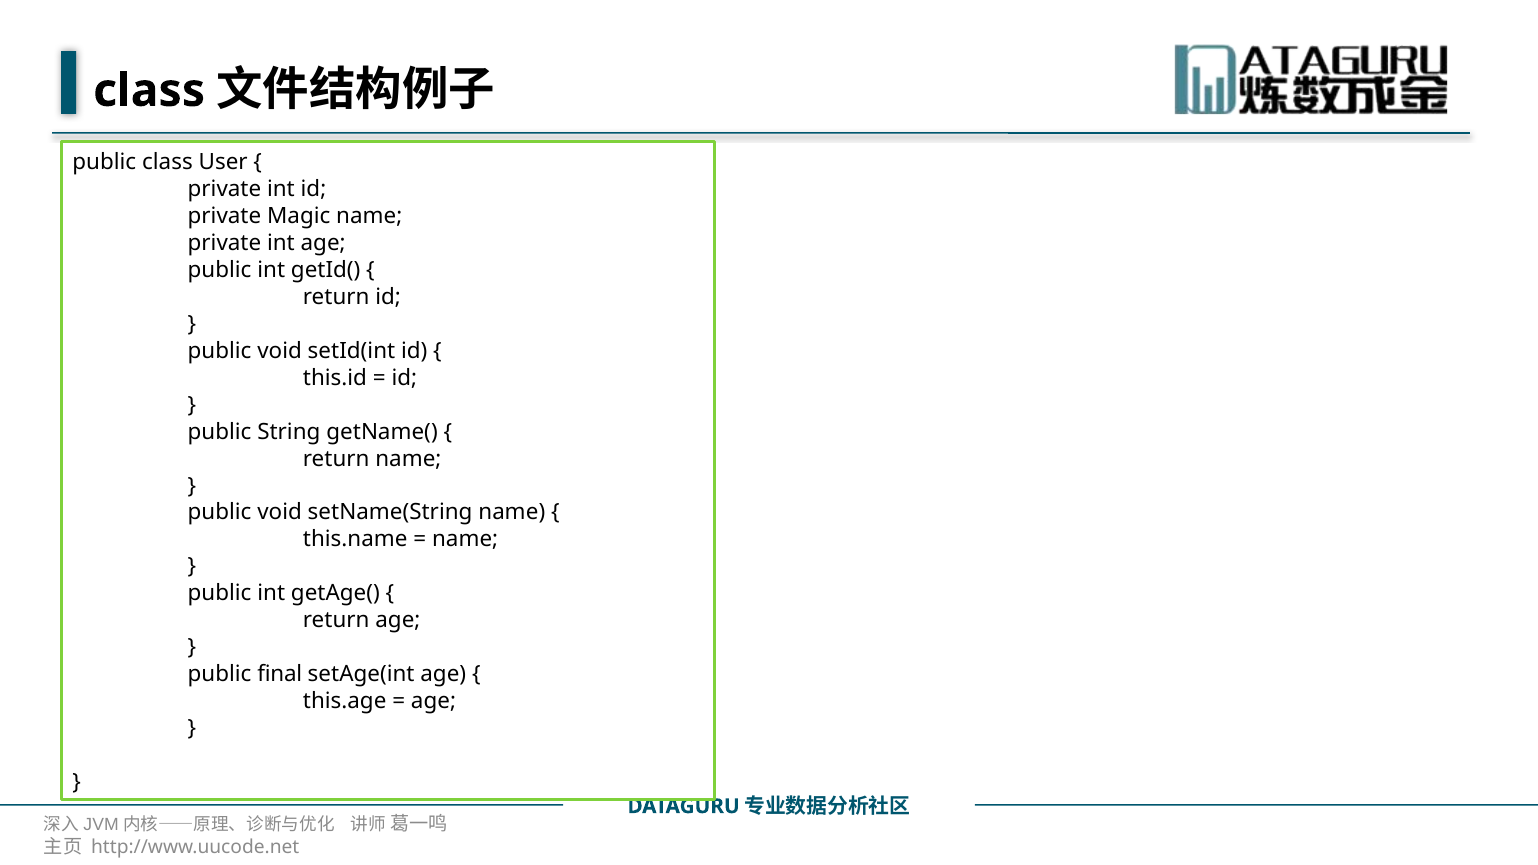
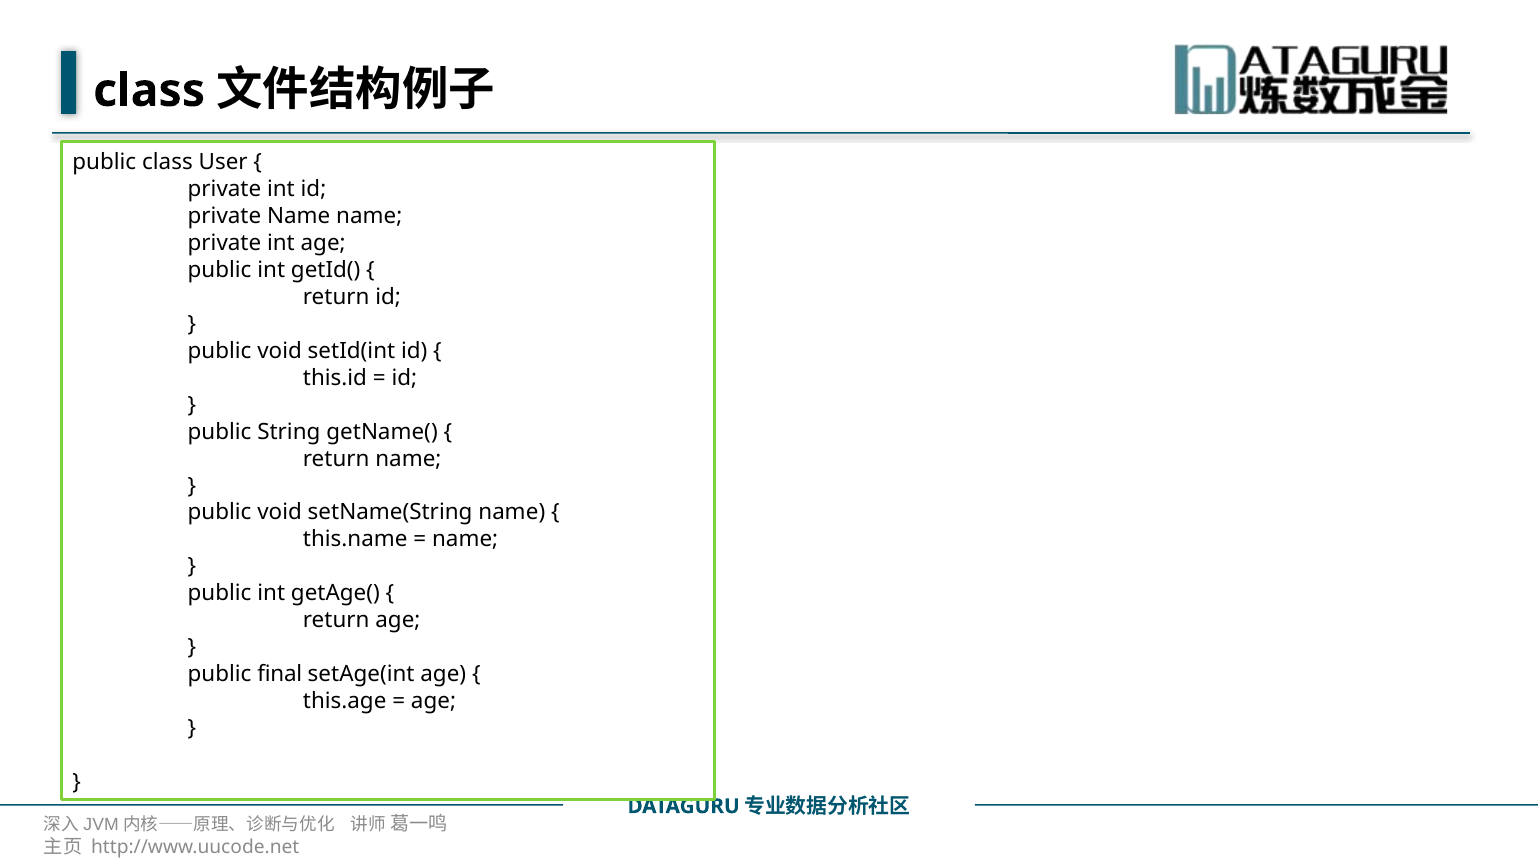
private Magic: Magic -> Name
